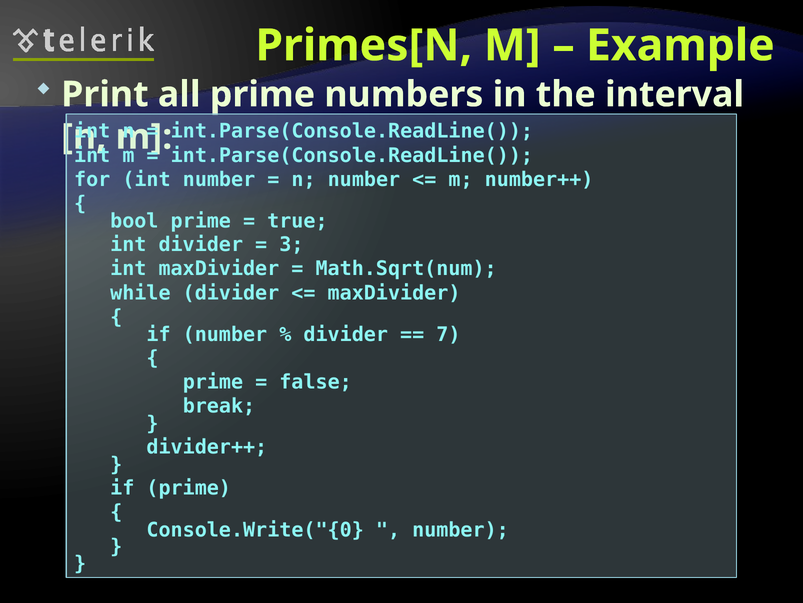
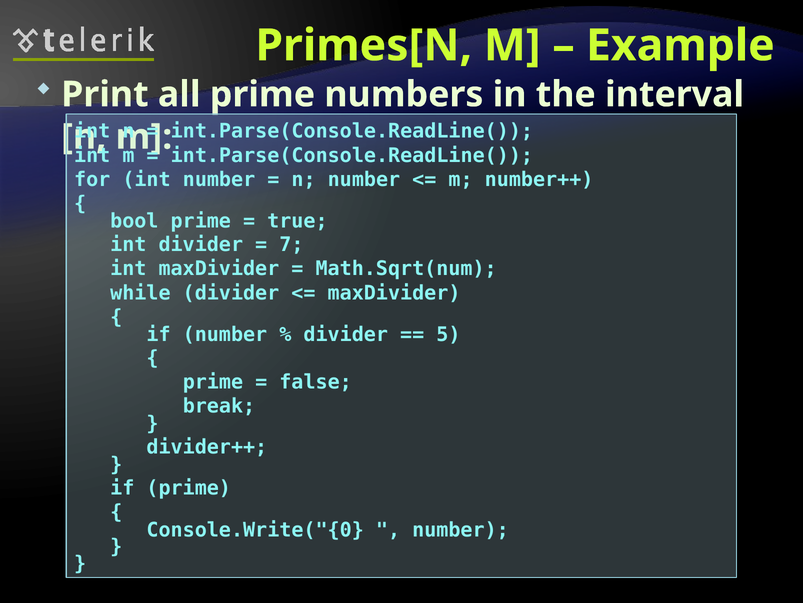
3: 3 -> 7
7: 7 -> 5
